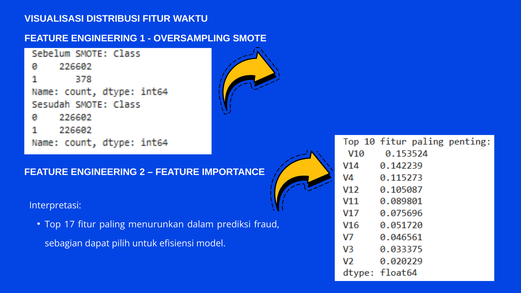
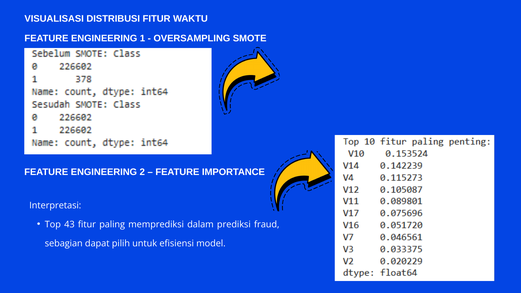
17: 17 -> 43
menurunkan: menurunkan -> memprediksi
